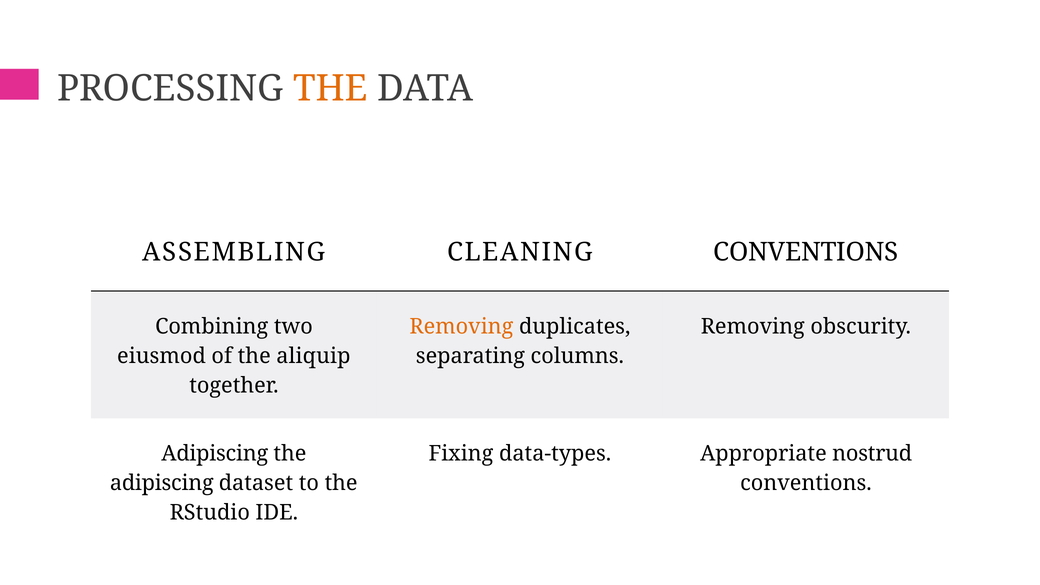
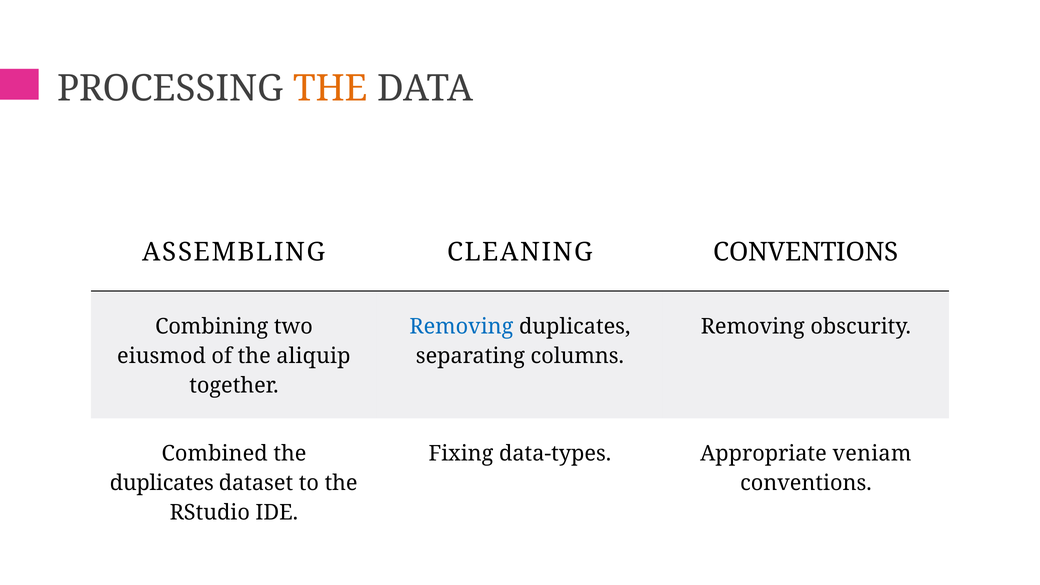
Removing at (461, 326) colour: orange -> blue
Adipiscing at (215, 454): Adipiscing -> Combined
nostrud: nostrud -> veniam
adipiscing at (162, 483): adipiscing -> duplicates
